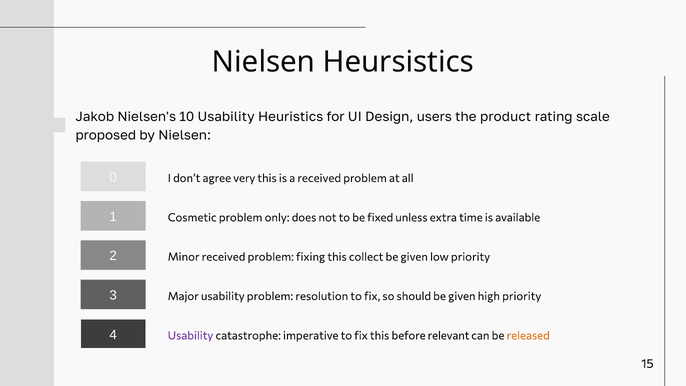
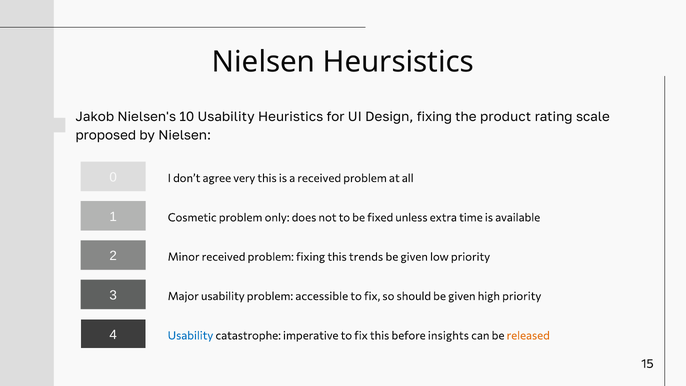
Design users: users -> fixing
collect: collect -> trends
resolution: resolution -> accessible
Usability at (191, 336) colour: purple -> blue
relevant: relevant -> insights
